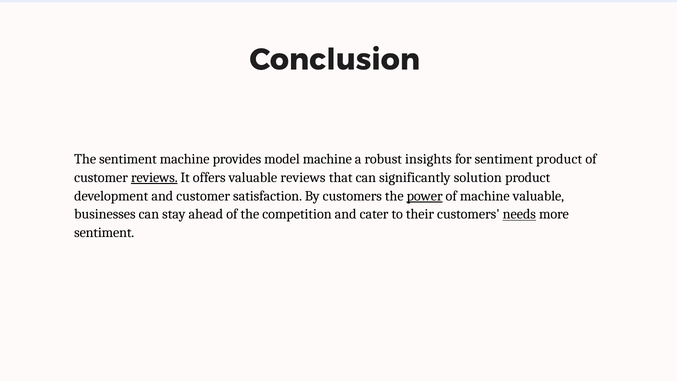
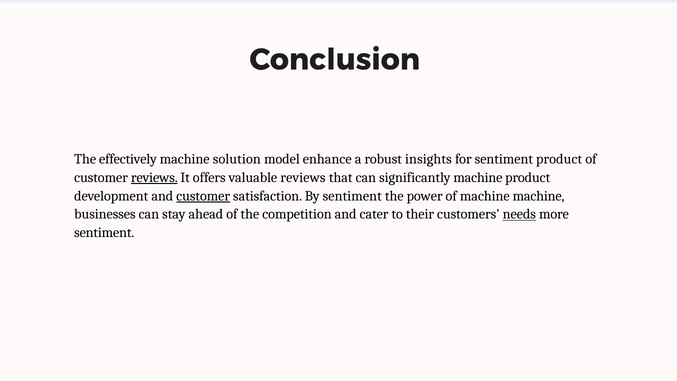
The sentiment: sentiment -> effectively
provides: provides -> solution
model machine: machine -> enhance
significantly solution: solution -> machine
customer at (203, 196) underline: none -> present
By customers: customers -> sentiment
power underline: present -> none
machine valuable: valuable -> machine
